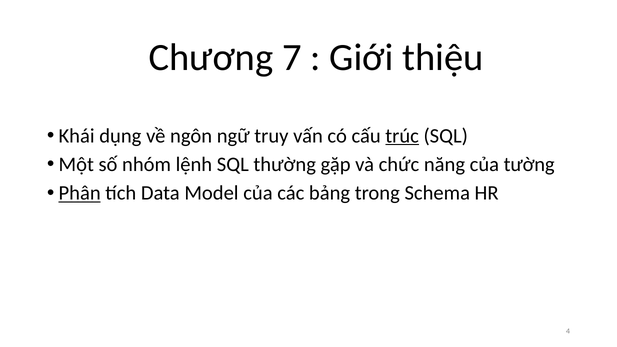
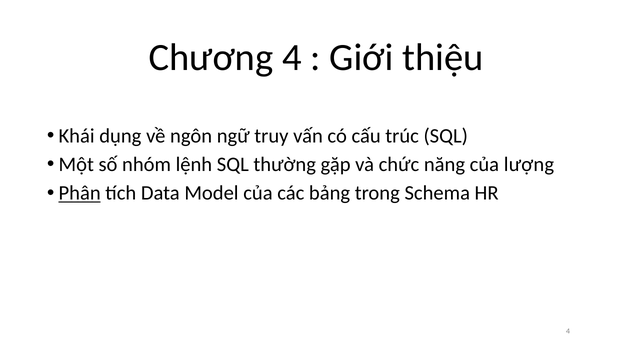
Chương 7: 7 -> 4
trúc underline: present -> none
tường: tường -> lượng
